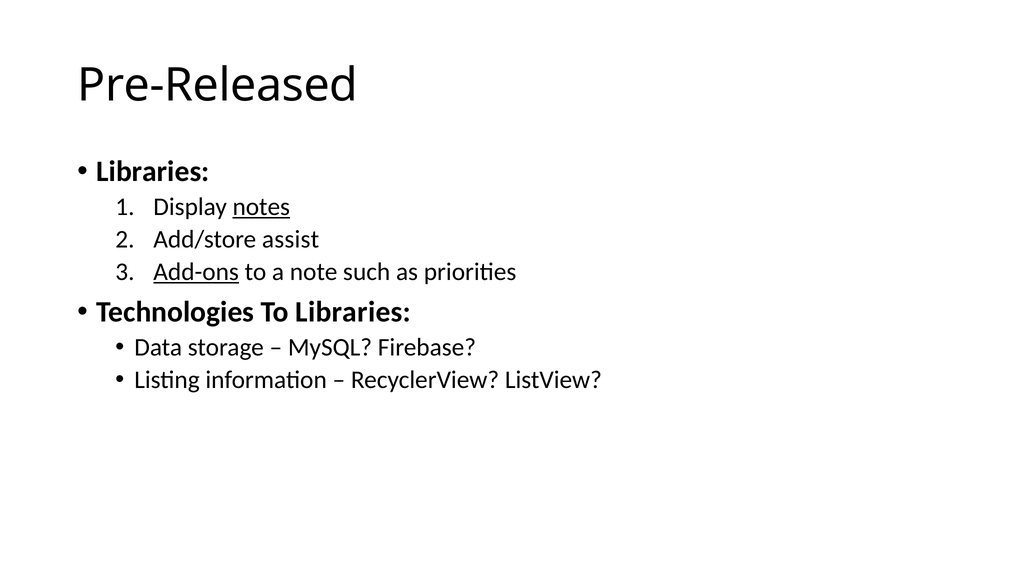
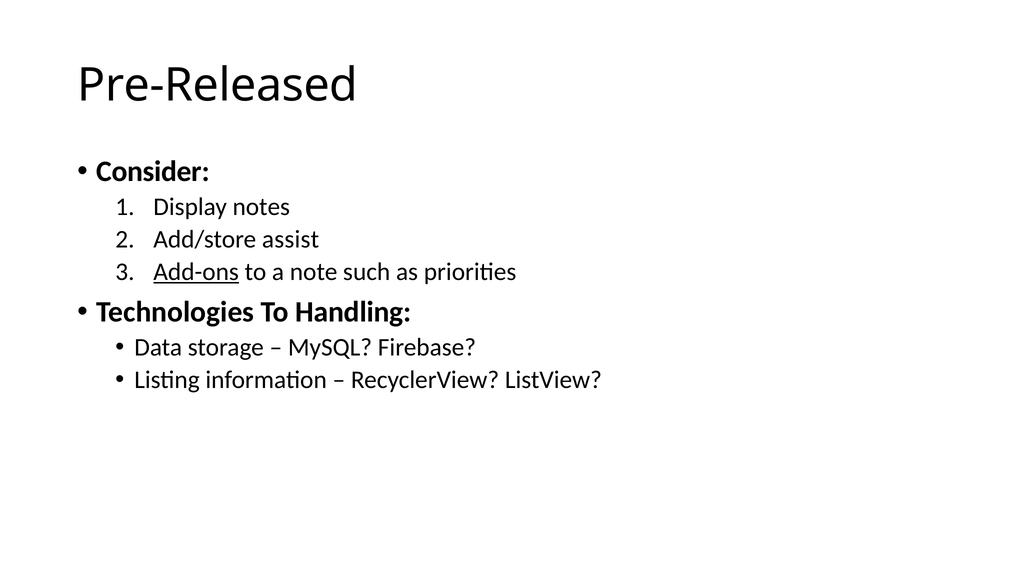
Libraries at (153, 171): Libraries -> Consider
notes underline: present -> none
To Libraries: Libraries -> Handling
